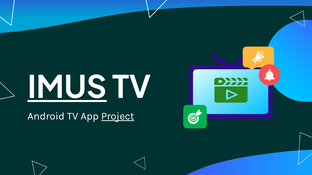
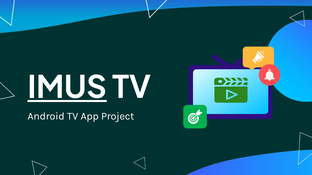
Project underline: present -> none
